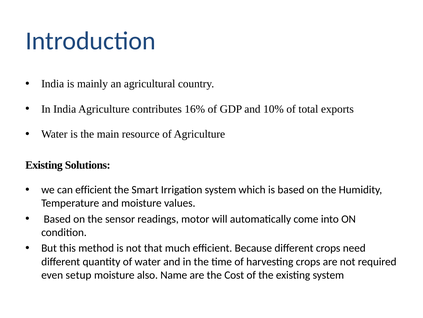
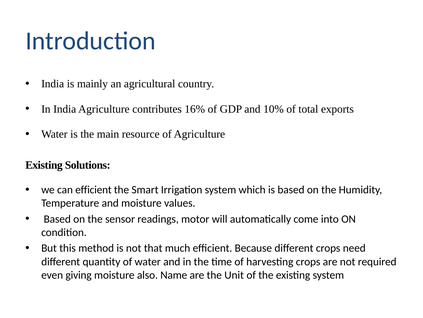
setup: setup -> giving
Cost: Cost -> Unit
